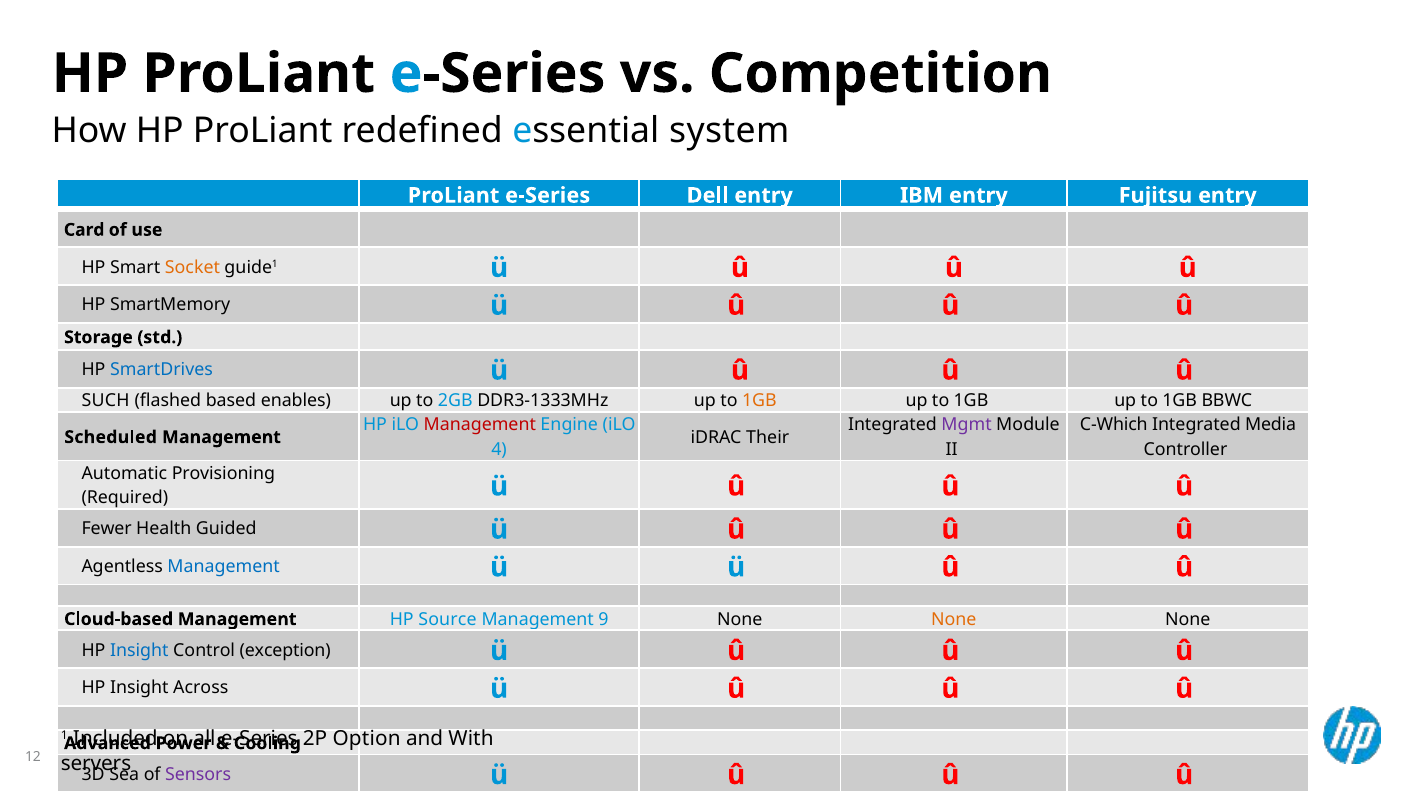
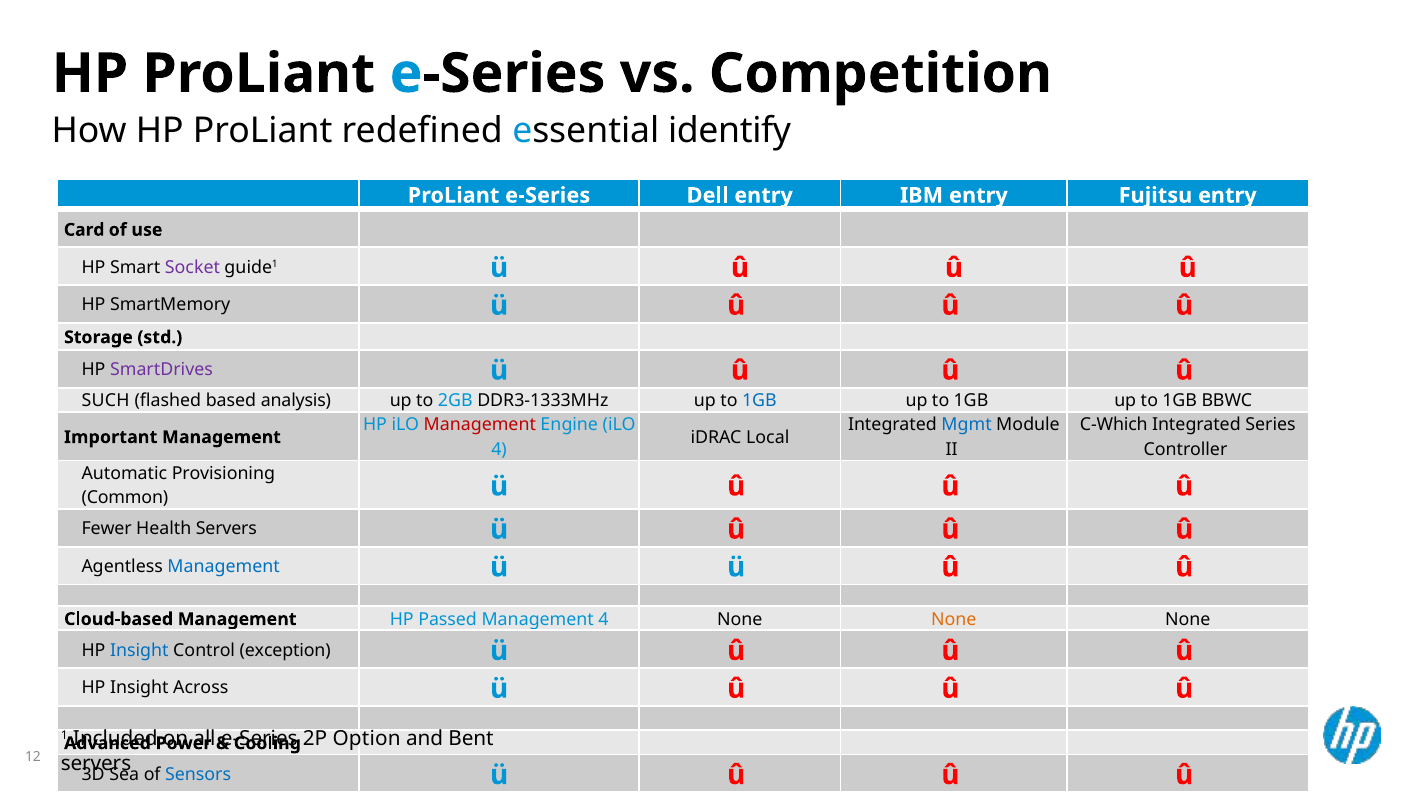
system: system -> identify
Socket colour: orange -> purple
SmartDrives colour: blue -> purple
enables: enables -> analysis
1GB at (759, 401) colour: orange -> blue
Mgmt colour: purple -> blue
Media: Media -> Series
Their: Their -> Local
Scheduled: Scheduled -> Important
Required: Required -> Common
Health Guided: Guided -> Servers
Source: Source -> Passed
Management 9: 9 -> 4
With: With -> Bent
Sensors colour: purple -> blue
